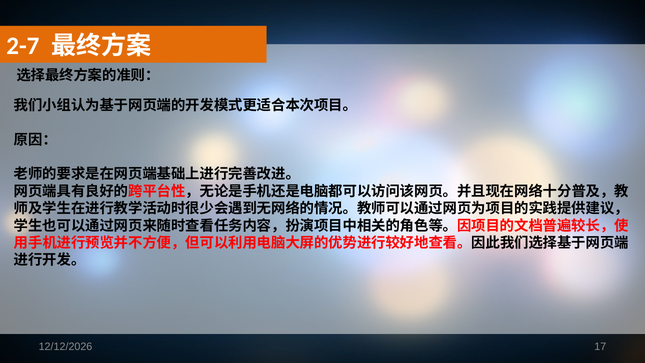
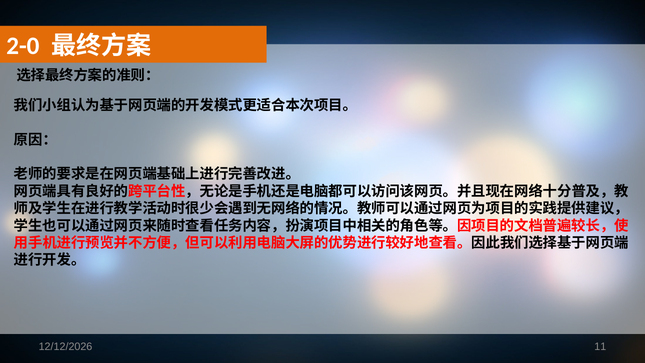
2-7: 2-7 -> 2-0
17: 17 -> 11
